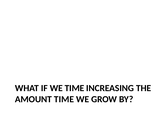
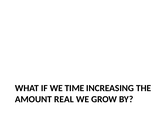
AMOUNT TIME: TIME -> REAL
